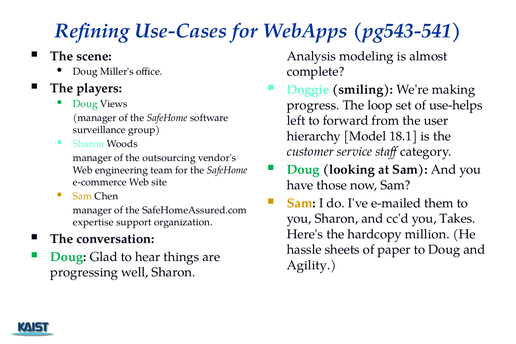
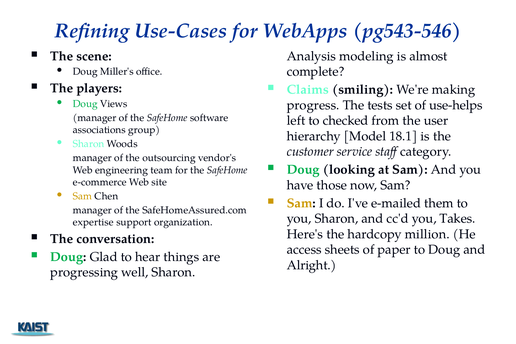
pg543-541: pg543-541 -> pg543-546
Doggie: Doggie -> Claims
loop: loop -> tests
forward: forward -> checked
surveillance: surveillance -> associations
hassle: hassle -> access
Agility: Agility -> Alright
